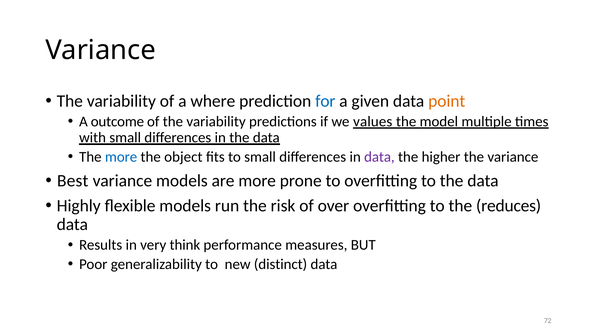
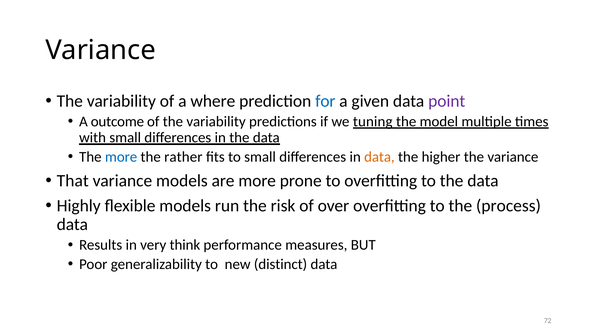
point colour: orange -> purple
values: values -> tuning
object: object -> rather
data at (379, 157) colour: purple -> orange
Best: Best -> That
reduces: reduces -> process
